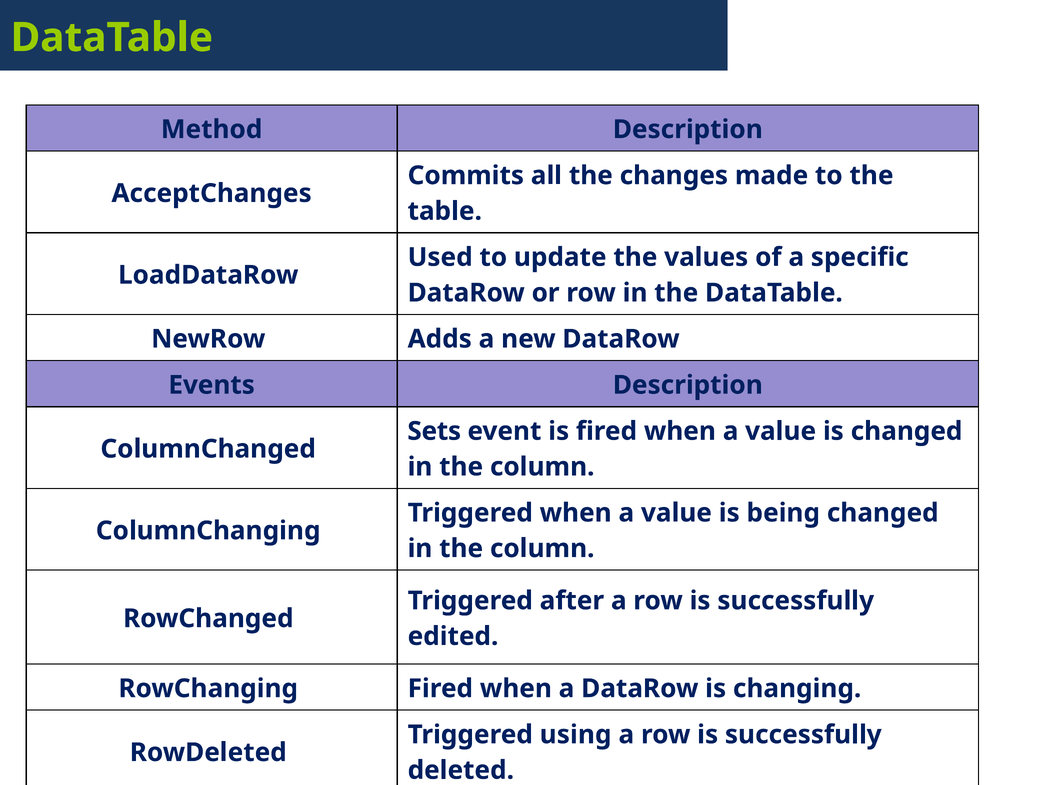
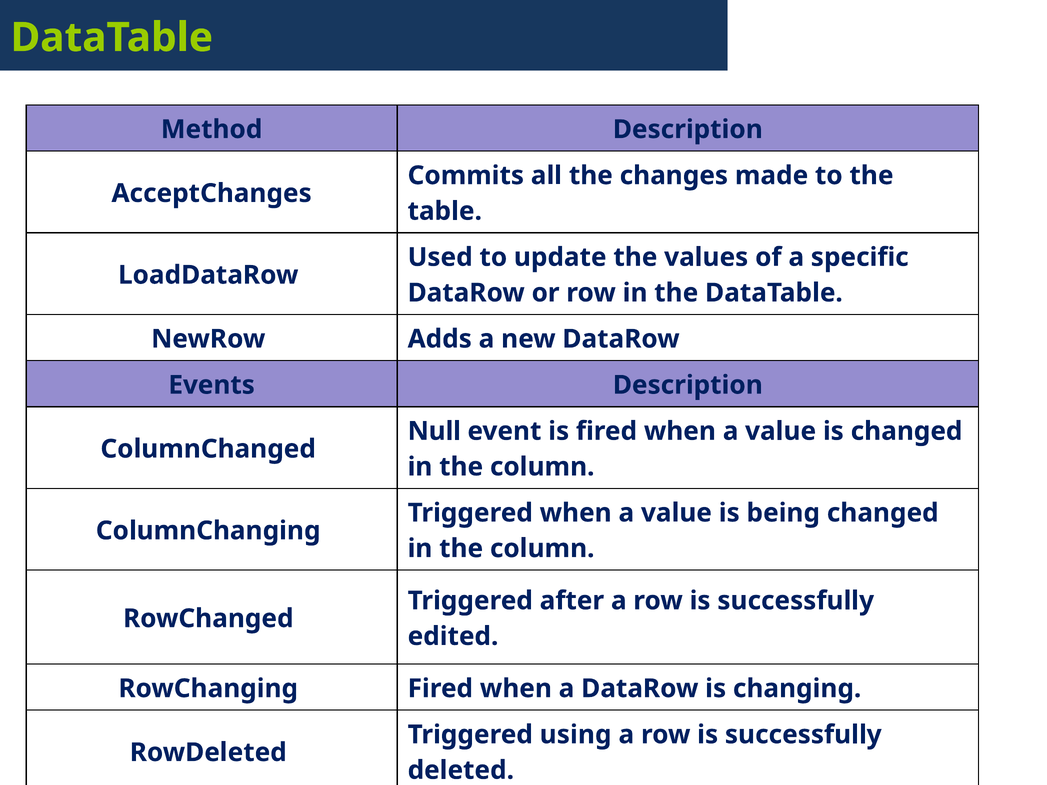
Sets: Sets -> Null
